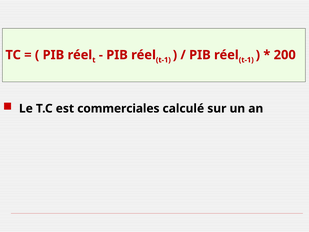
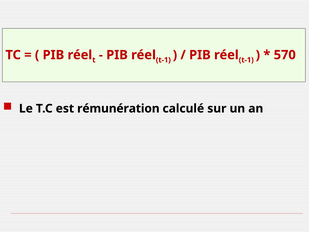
200: 200 -> 570
commerciales: commerciales -> rémunération
